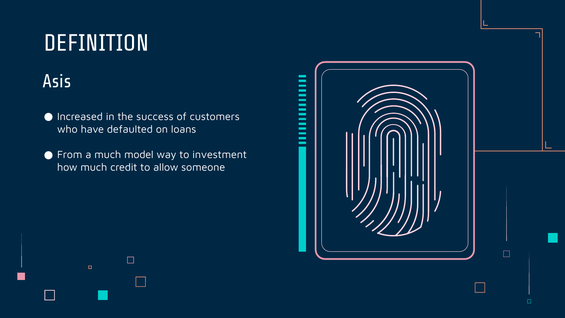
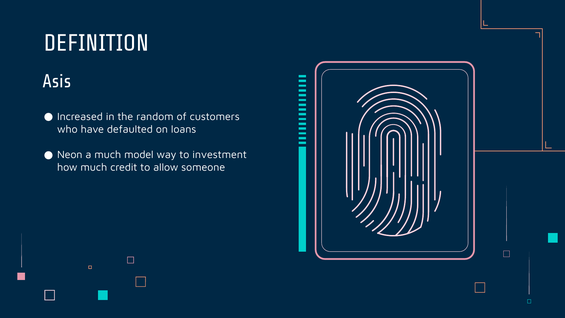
success: success -> random
From: From -> Neon
